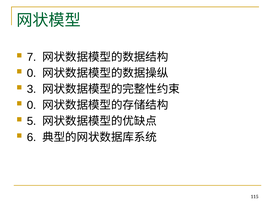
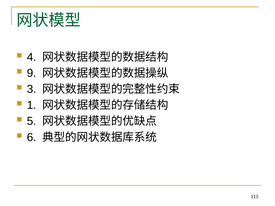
7: 7 -> 4
0 at (32, 73): 0 -> 9
0 at (32, 105): 0 -> 1
